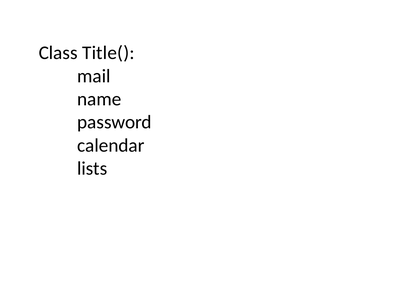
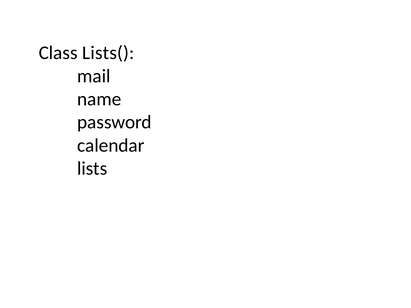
Title(: Title( -> Lists(
